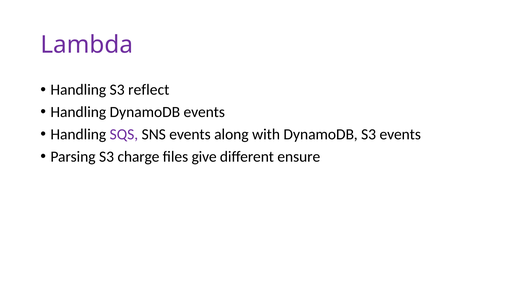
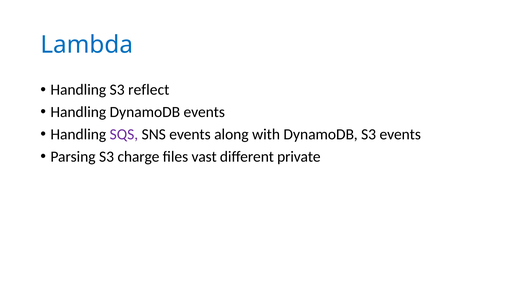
Lambda colour: purple -> blue
give: give -> vast
ensure: ensure -> private
